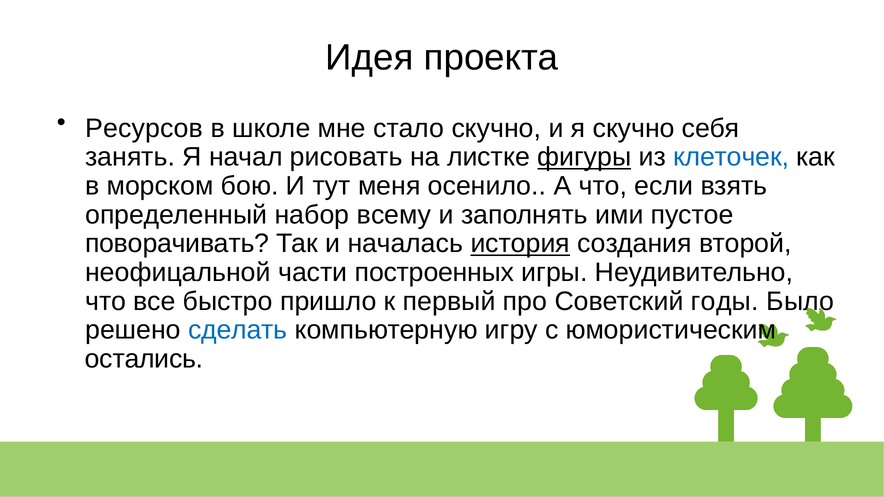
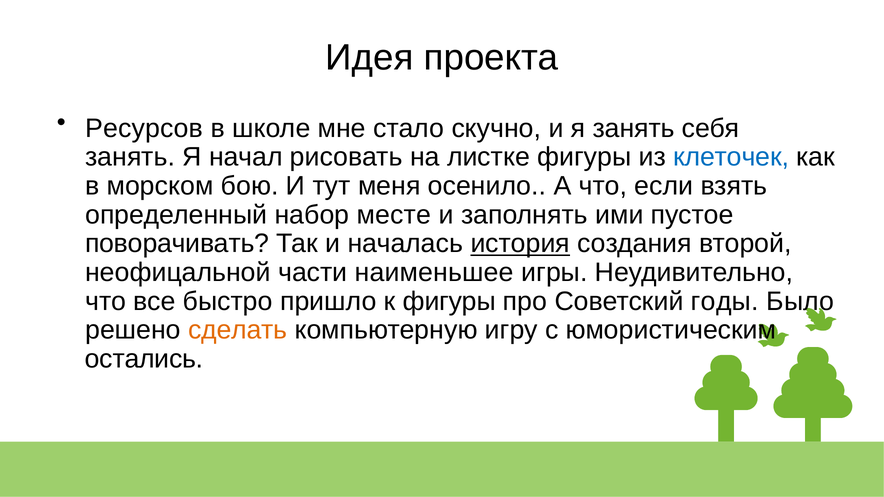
я скучно: скучно -> занять
фигуры at (584, 157) underline: present -> none
всему: всему -> месте
построенных: построенных -> наименьшее
к первый: первый -> фигуры
сделать colour: blue -> orange
